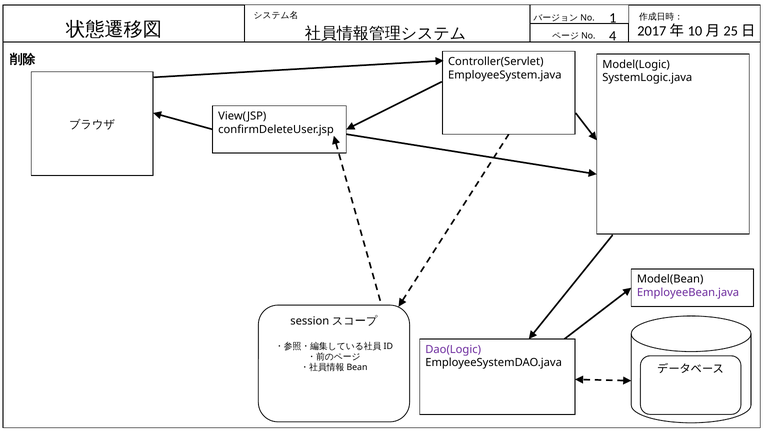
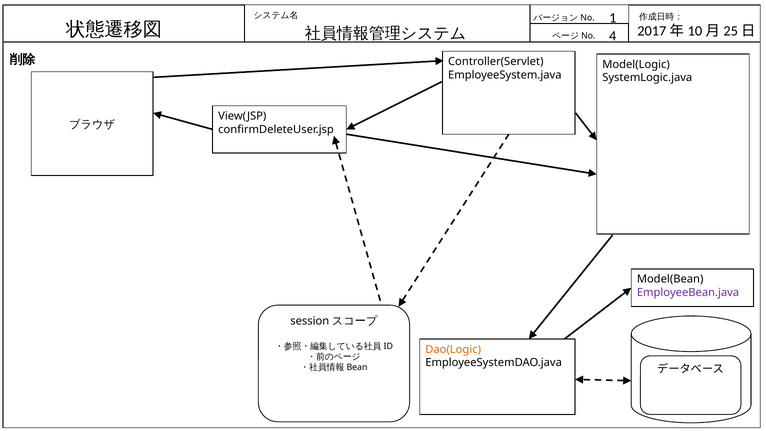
Dao(Logic colour: purple -> orange
